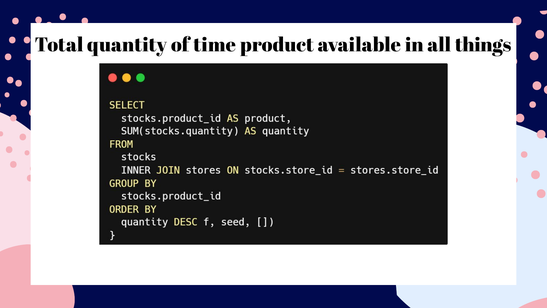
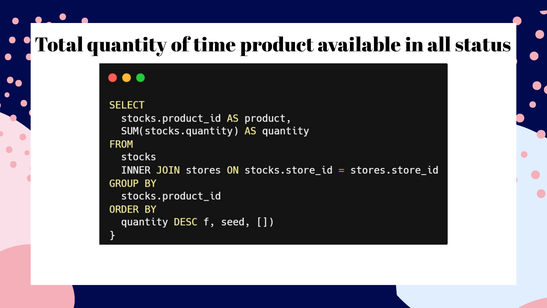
things: things -> status
